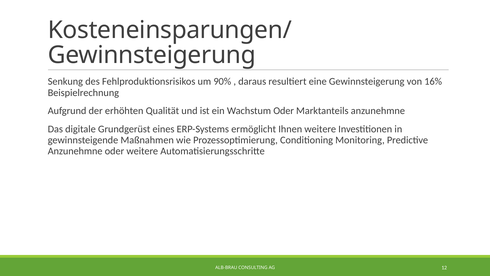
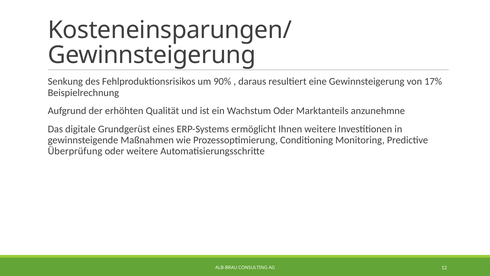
16%: 16% -> 17%
Anzunehmne at (75, 151): Anzunehmne -> Überprüfung
